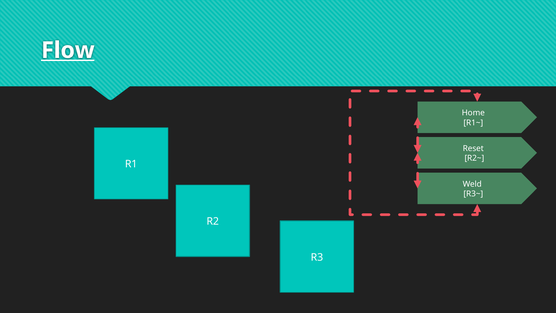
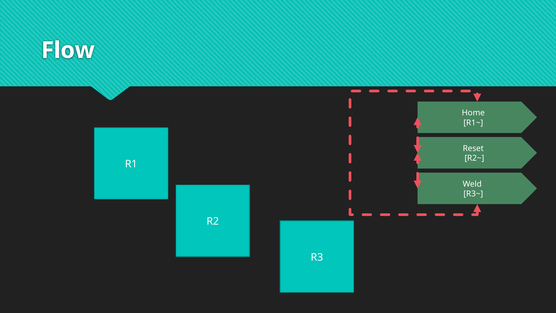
Flow underline: present -> none
